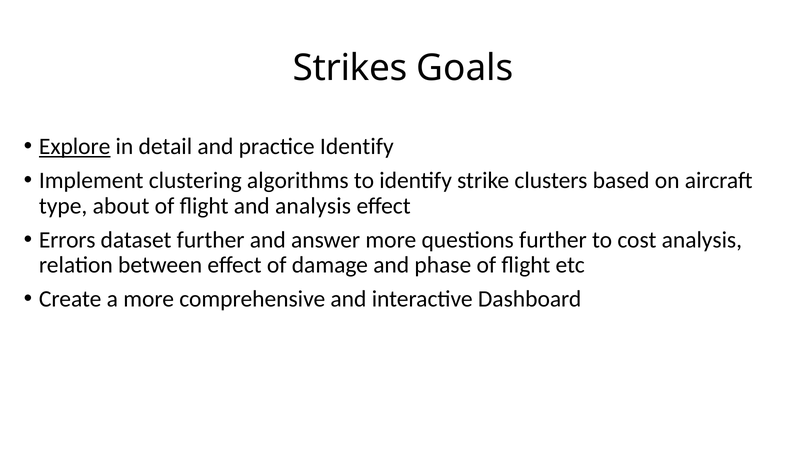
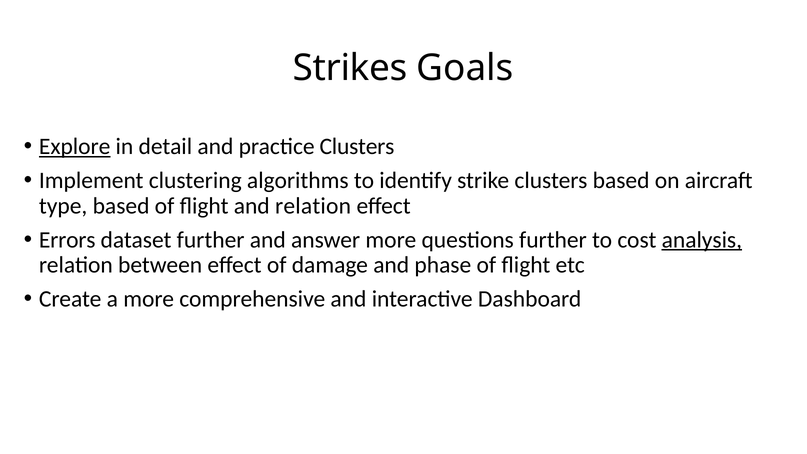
practice Identify: Identify -> Clusters
type about: about -> based
and analysis: analysis -> relation
analysis at (702, 240) underline: none -> present
